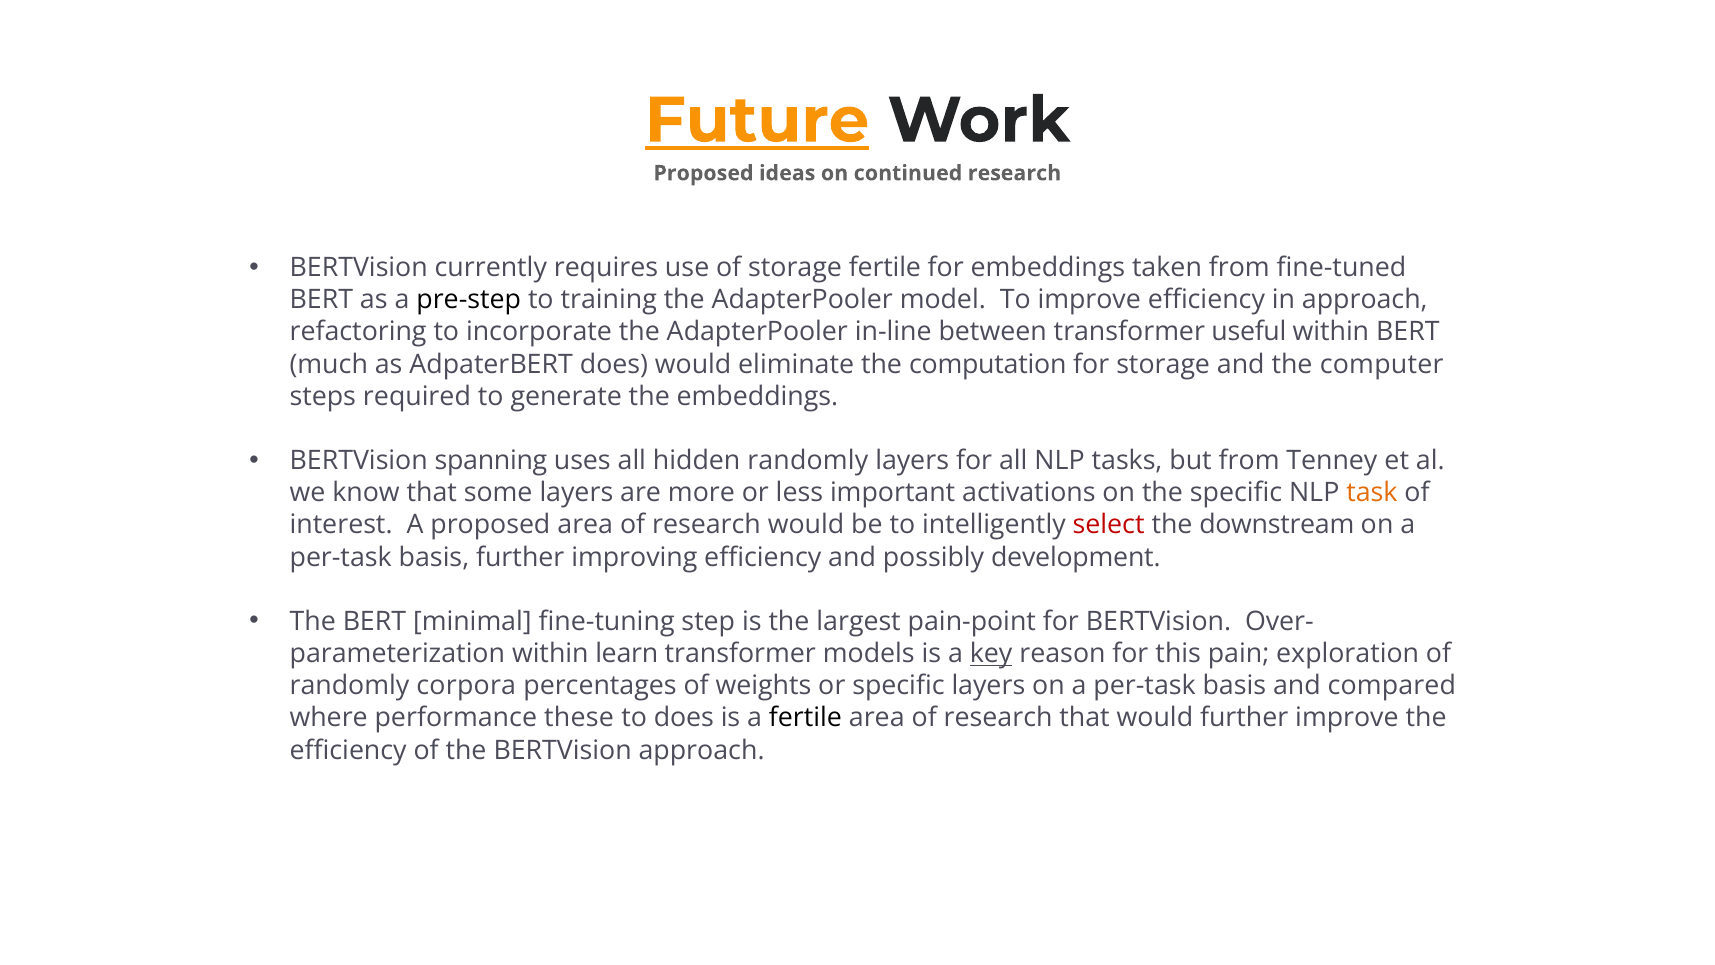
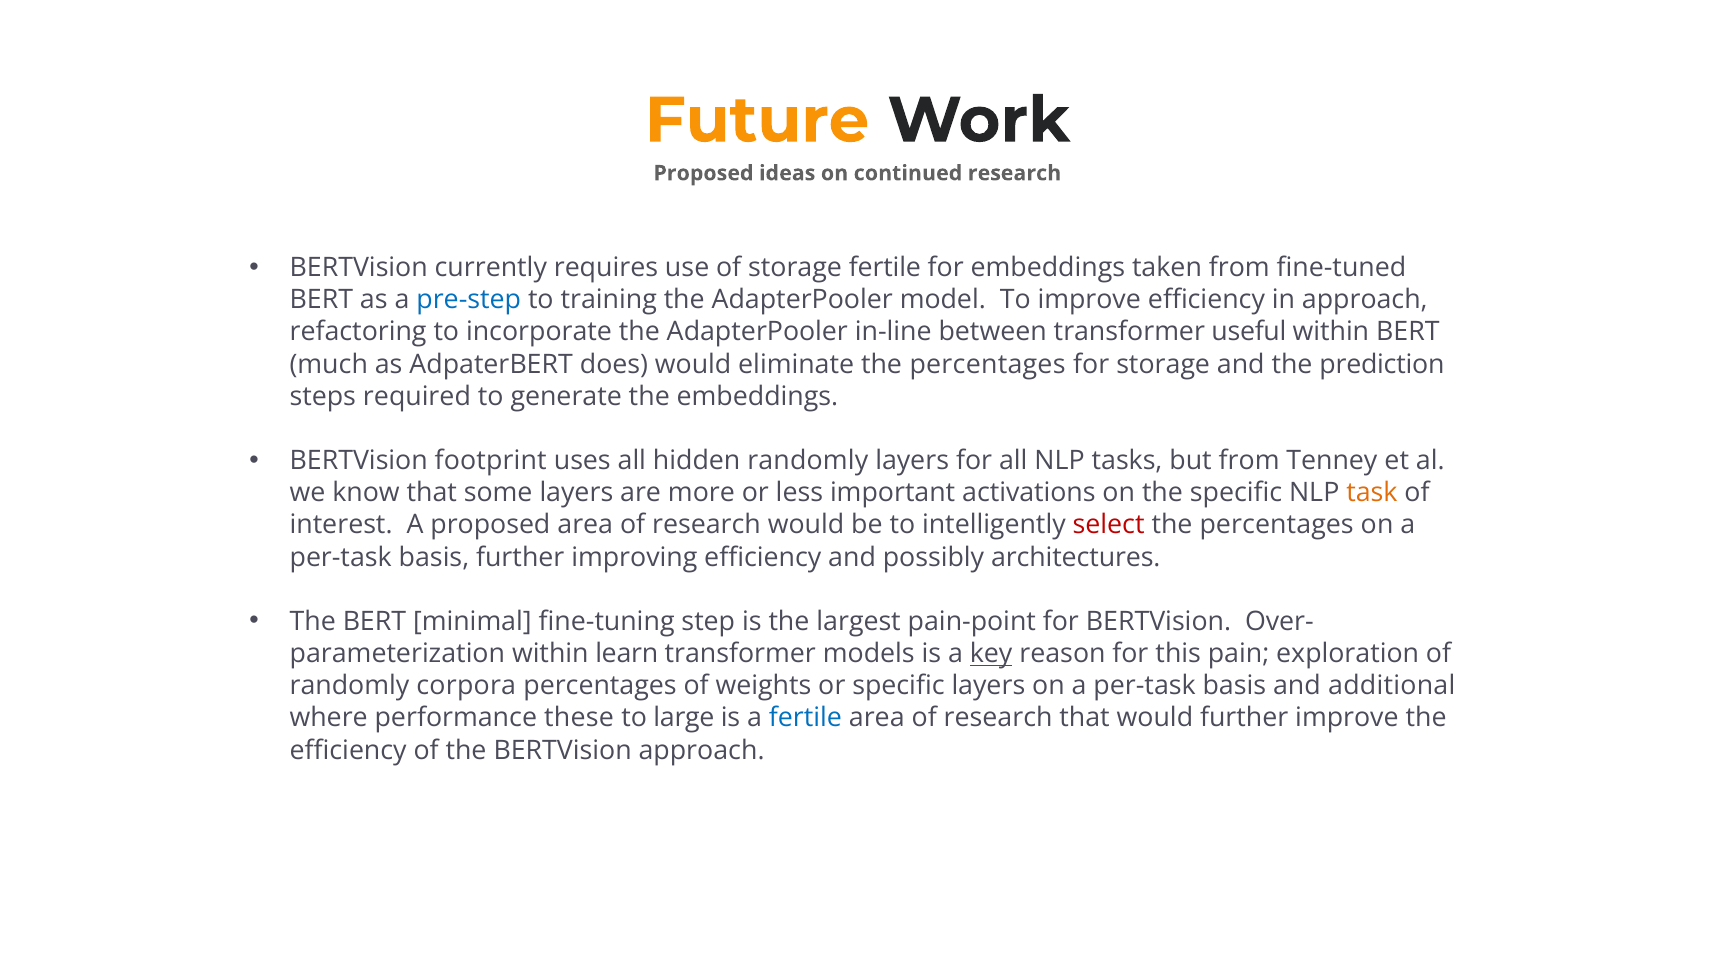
Future underline: present -> none
pre-step colour: black -> blue
eliminate the computation: computation -> percentages
computer: computer -> prediction
spanning: spanning -> footprint
downstream at (1277, 525): downstream -> percentages
development: development -> architectures
compared: compared -> additional
to does: does -> large
fertile at (805, 718) colour: black -> blue
